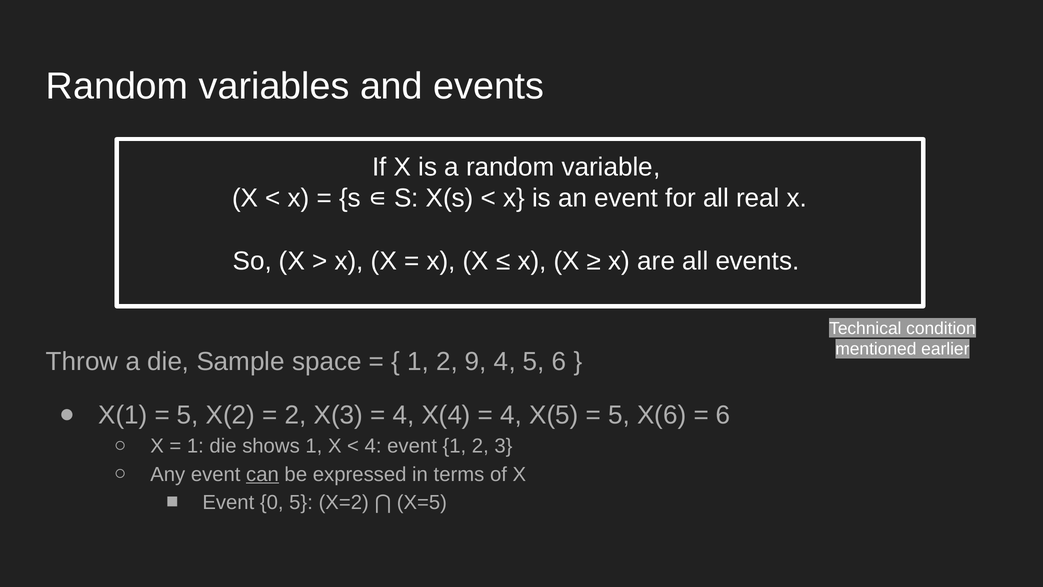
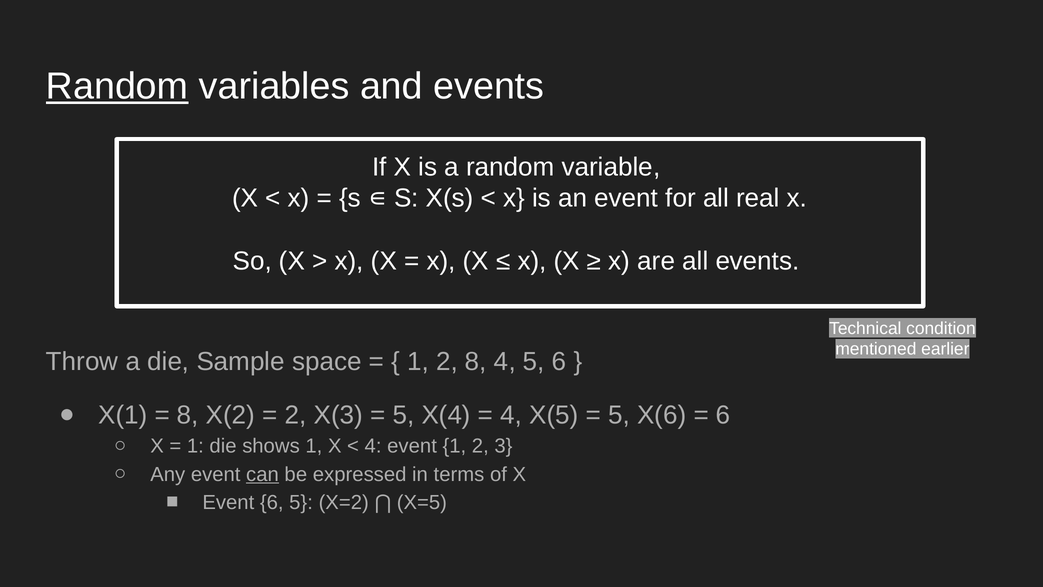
Random at (117, 86) underline: none -> present
2 9: 9 -> 8
5 at (188, 415): 5 -> 8
4 at (403, 415): 4 -> 5
Event 0: 0 -> 6
